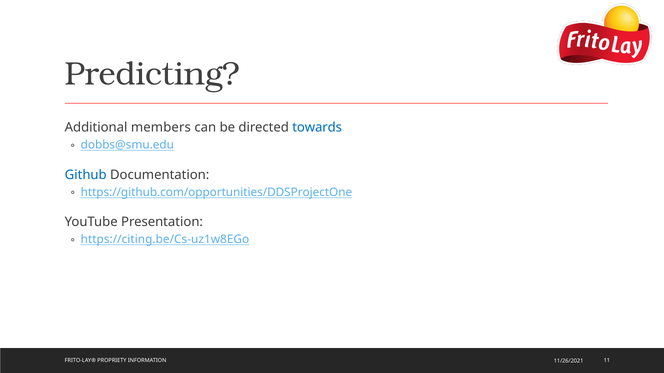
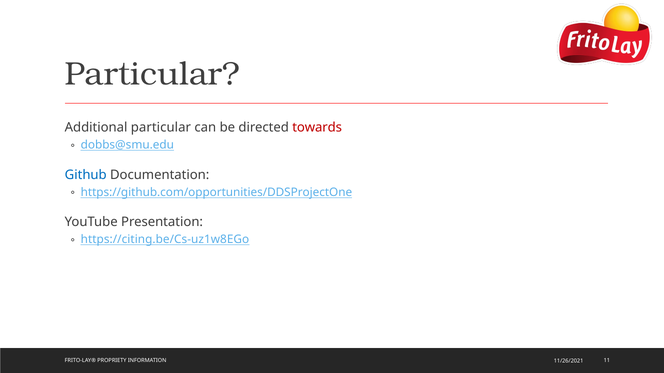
Predicting at (152, 74): Predicting -> Particular
Additional members: members -> particular
towards colour: blue -> red
